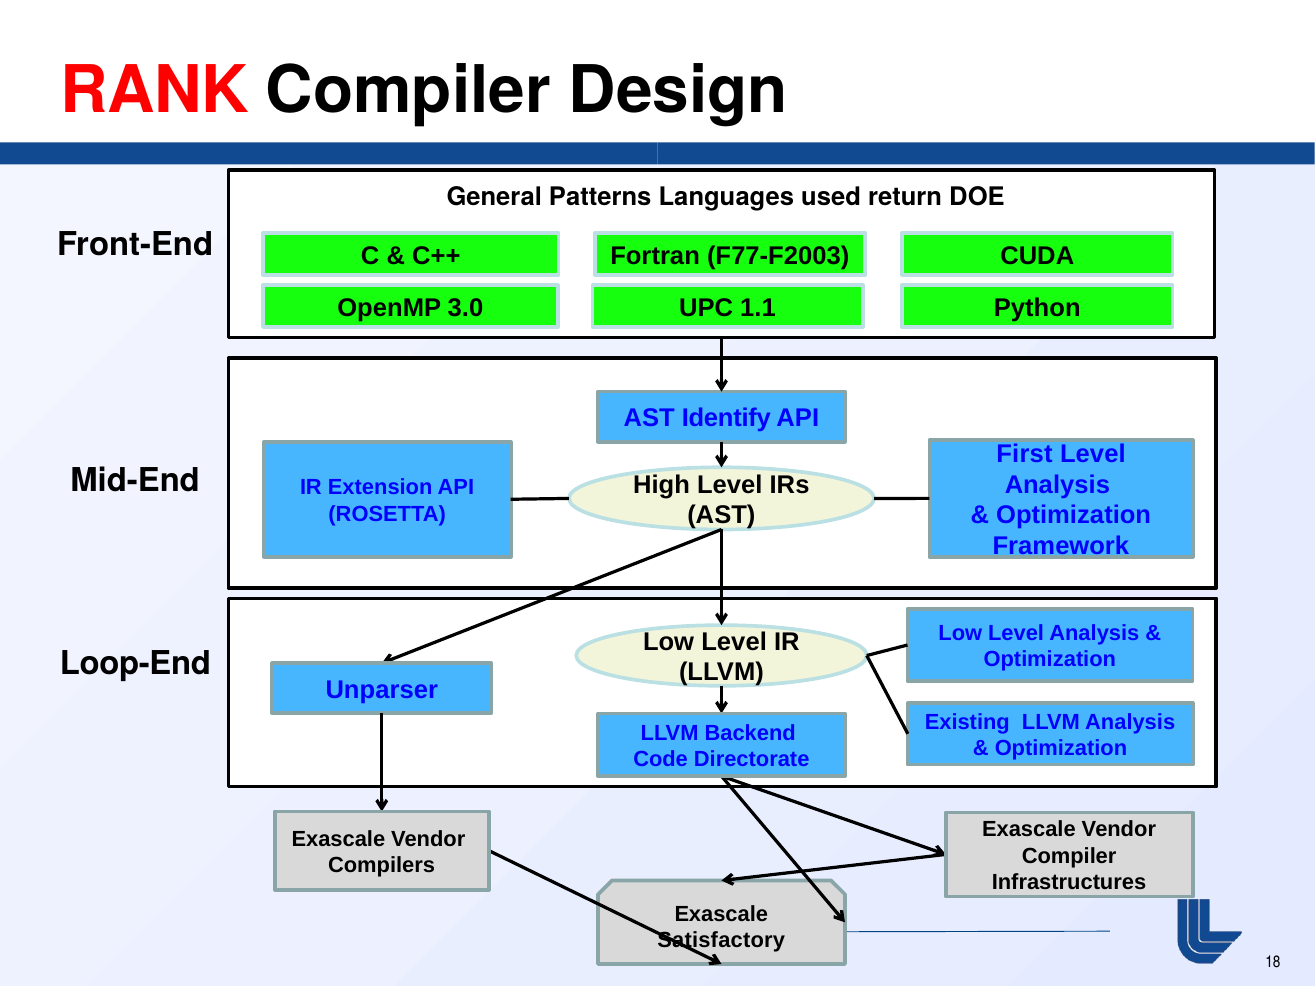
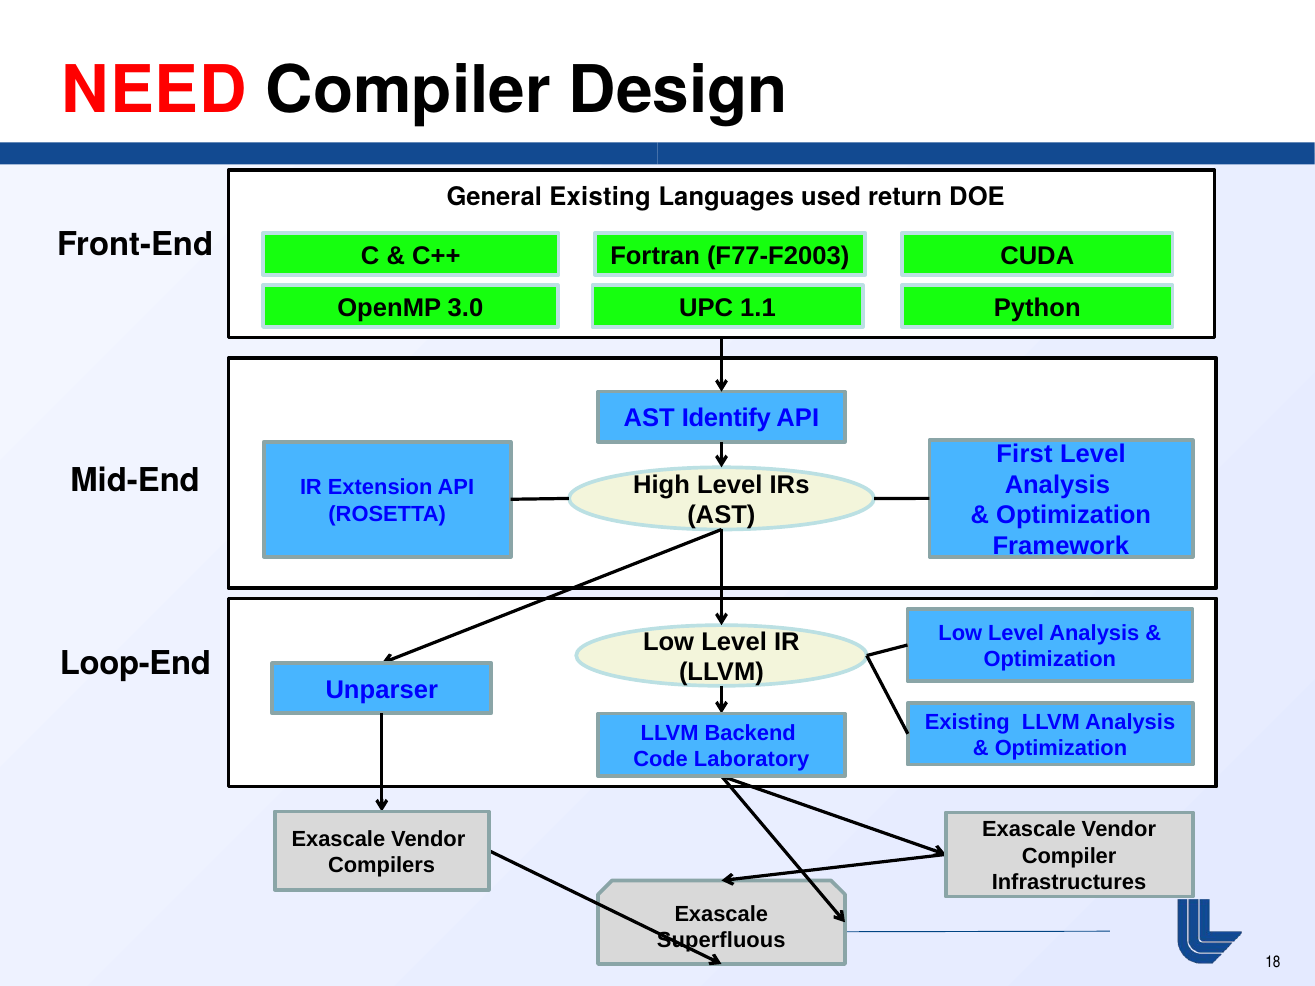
RANK: RANK -> NEED
General Patterns: Patterns -> Existing
Directorate: Directorate -> Laboratory
Satisfactory: Satisfactory -> Superfluous
